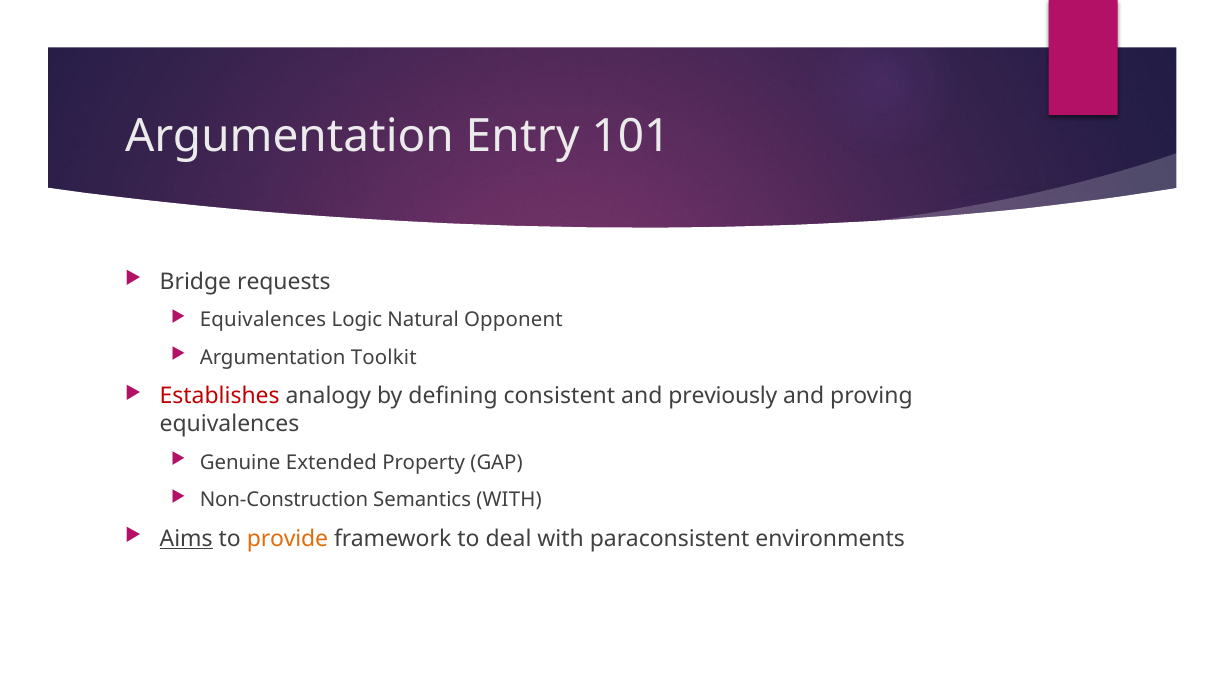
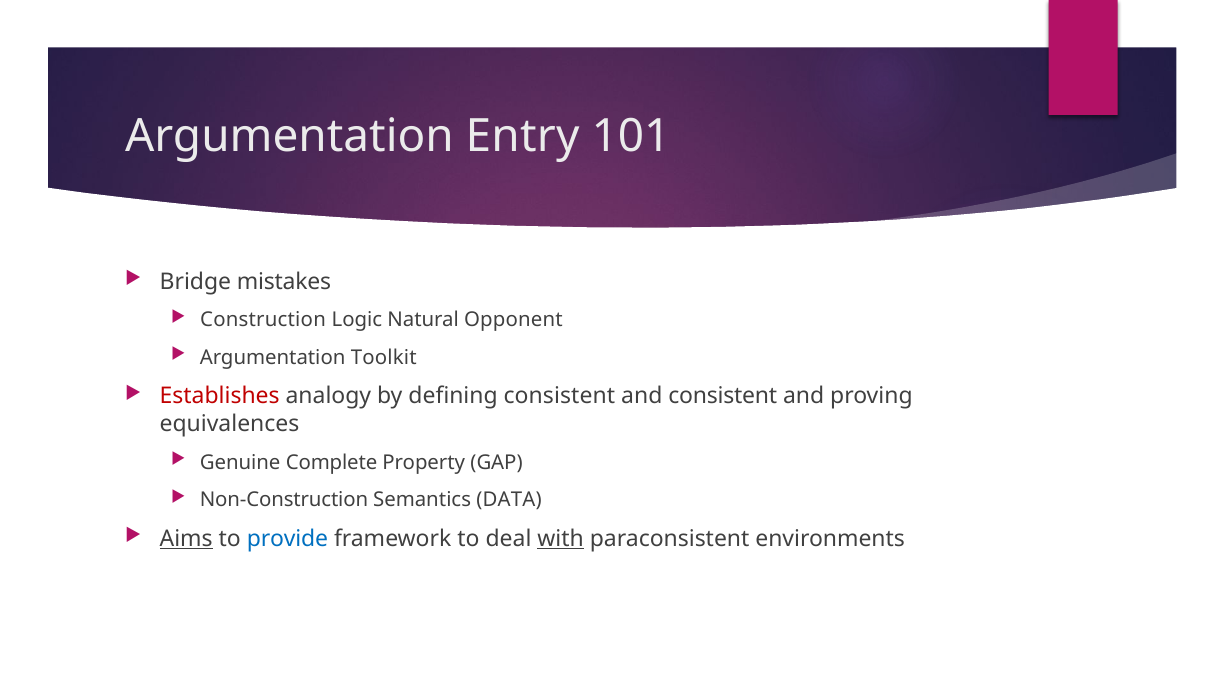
requests: requests -> mistakes
Equivalences at (263, 320): Equivalences -> Construction
and previously: previously -> consistent
Extended: Extended -> Complete
Semantics WITH: WITH -> DATA
provide colour: orange -> blue
with at (561, 539) underline: none -> present
